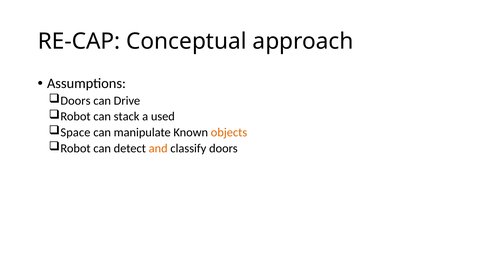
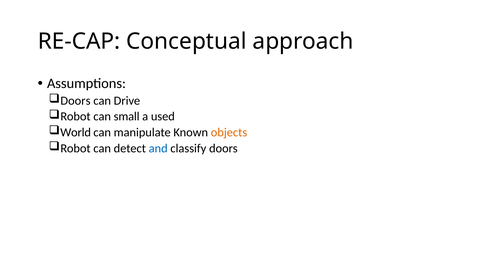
stack: stack -> small
Space: Space -> World
and colour: orange -> blue
